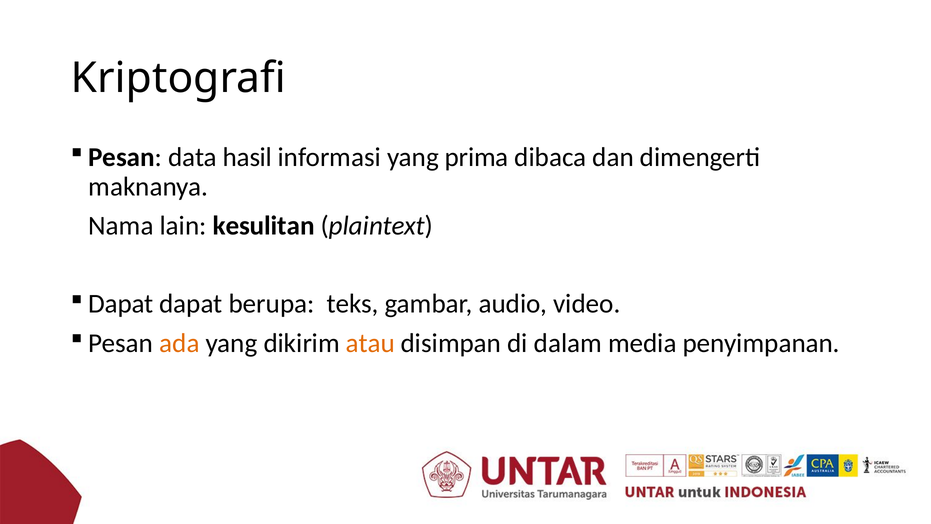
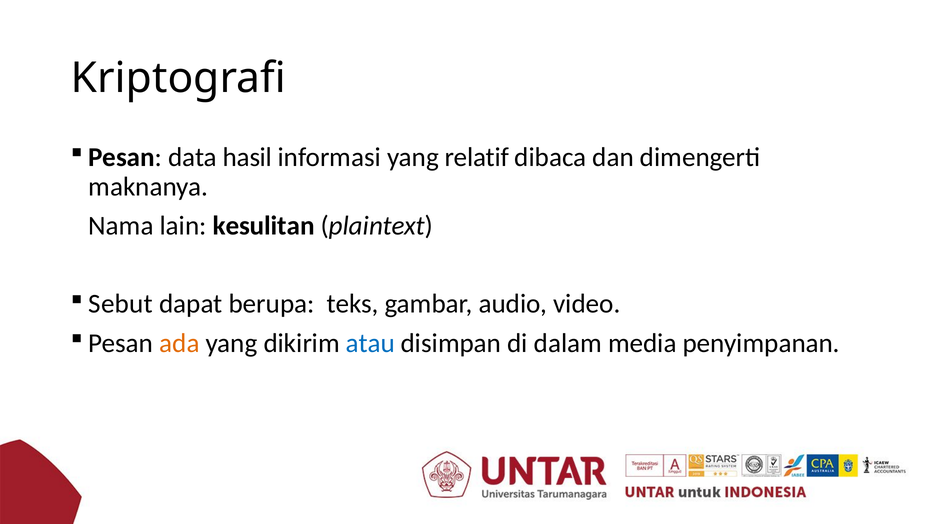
prima: prima -> relatif
Dapat at (121, 304): Dapat -> Sebut
atau colour: orange -> blue
